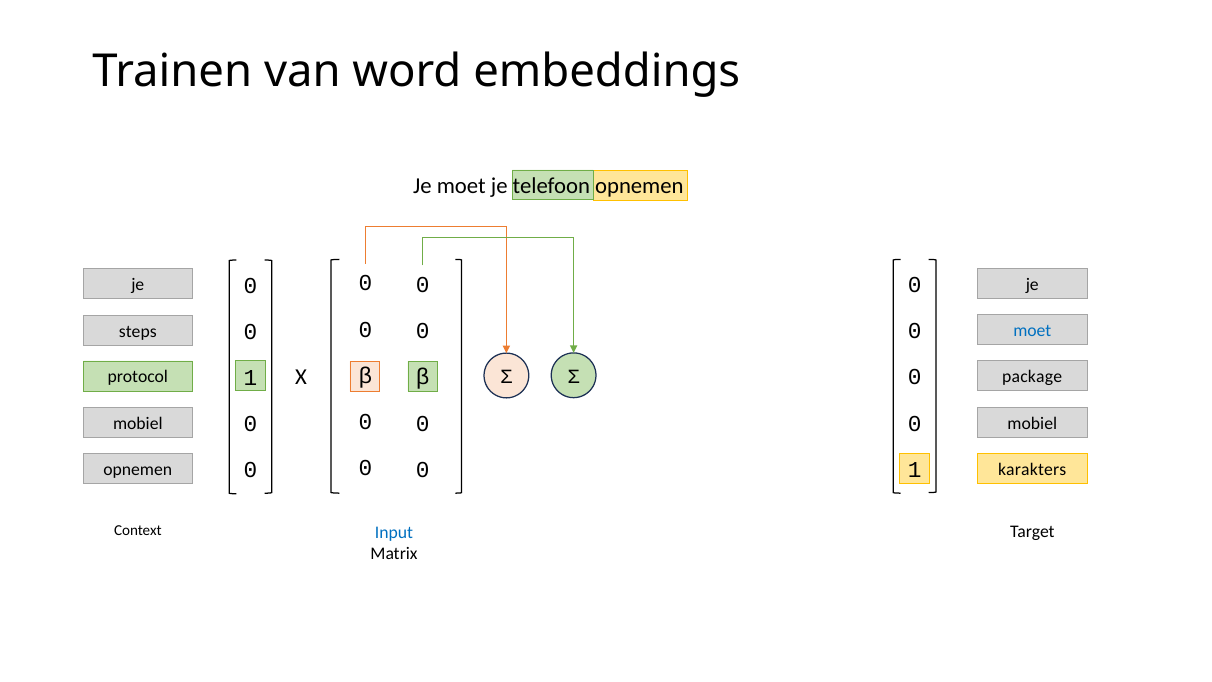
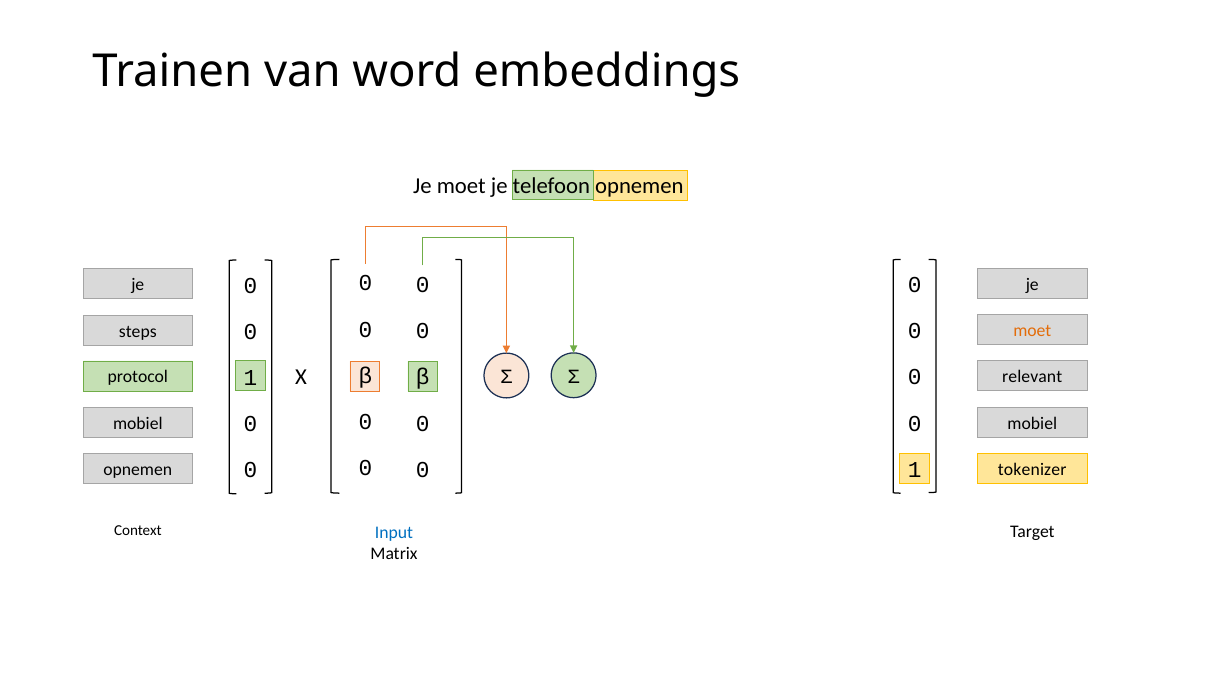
moet at (1032, 331) colour: blue -> orange
package: package -> relevant
karakters: karakters -> tokenizer
